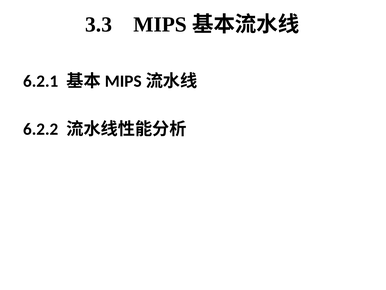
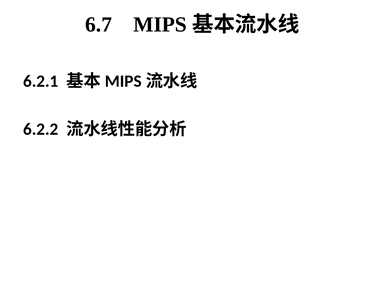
3.3: 3.3 -> 6.7
